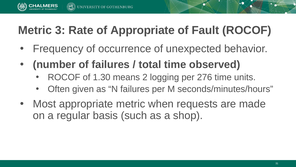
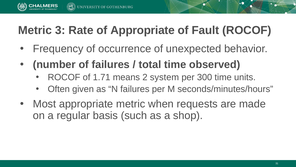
1.30: 1.30 -> 1.71
logging: logging -> system
276: 276 -> 300
